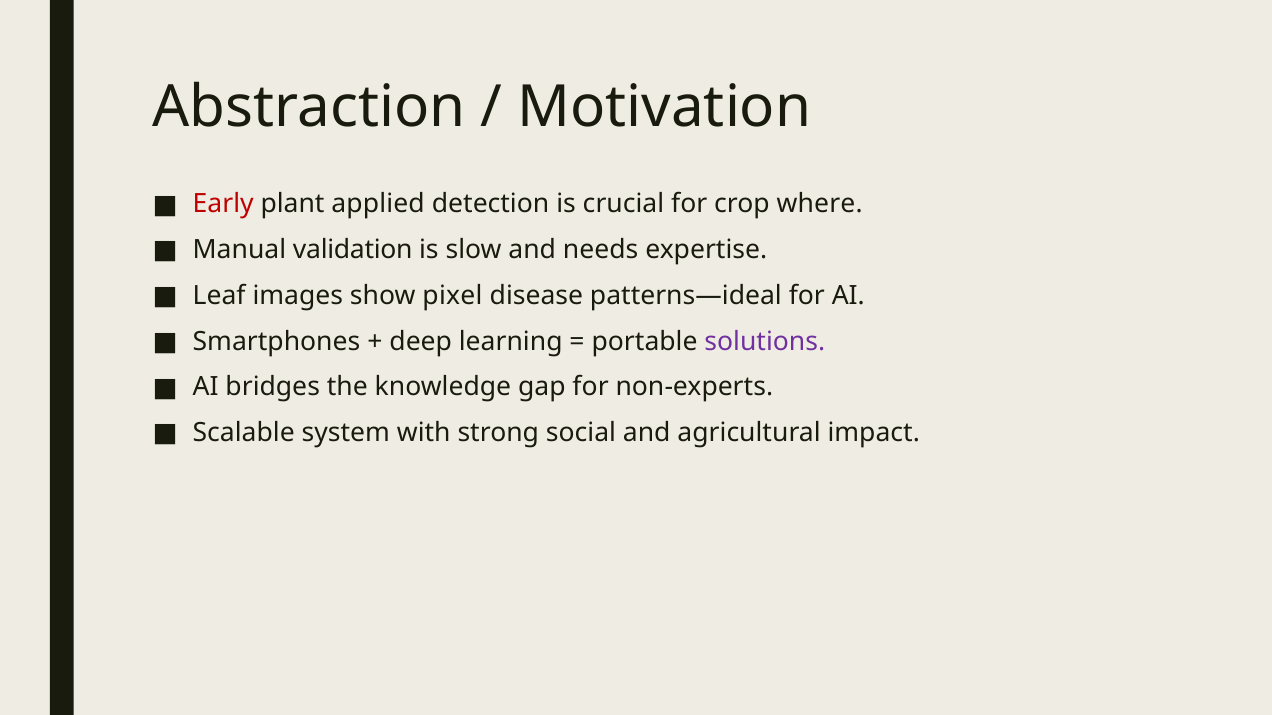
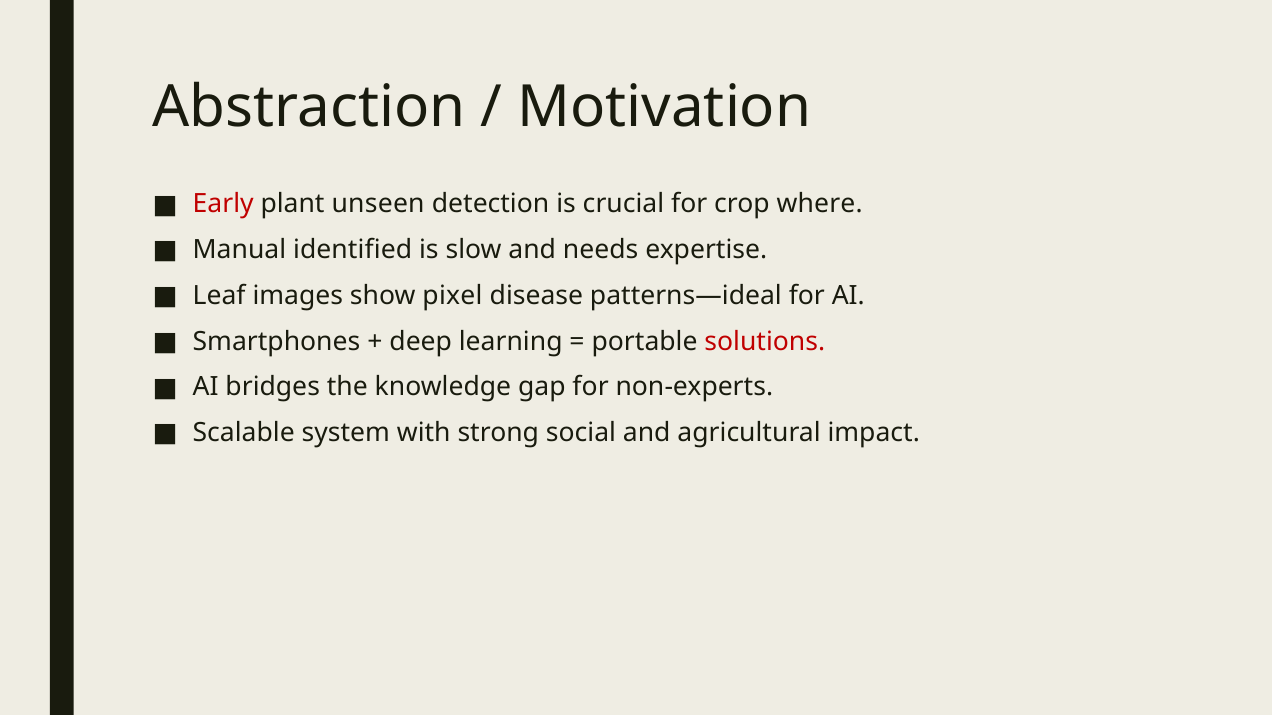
applied: applied -> unseen
validation: validation -> identified
solutions colour: purple -> red
